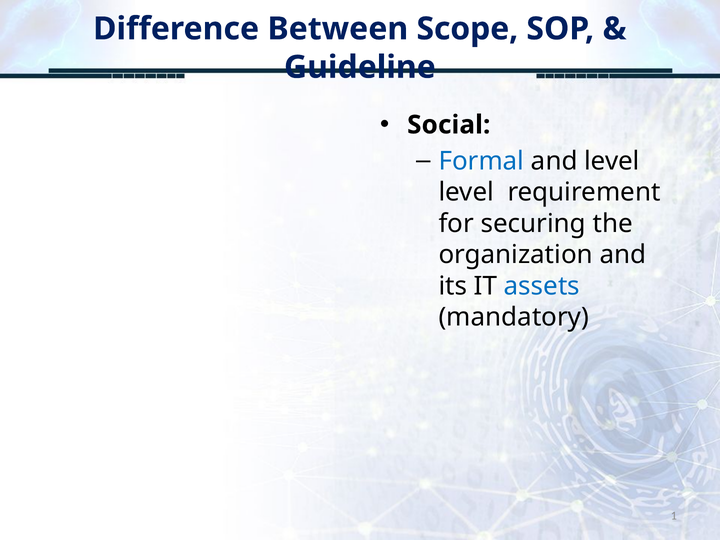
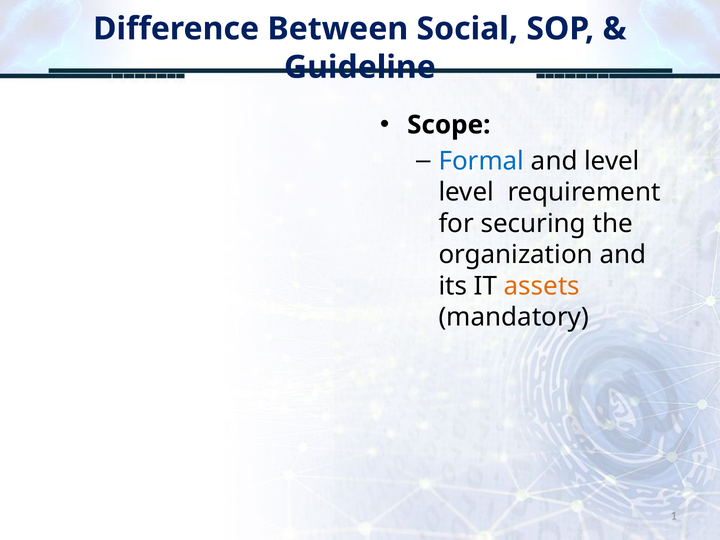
Scope: Scope -> Social
Social: Social -> Scope
assets colour: blue -> orange
